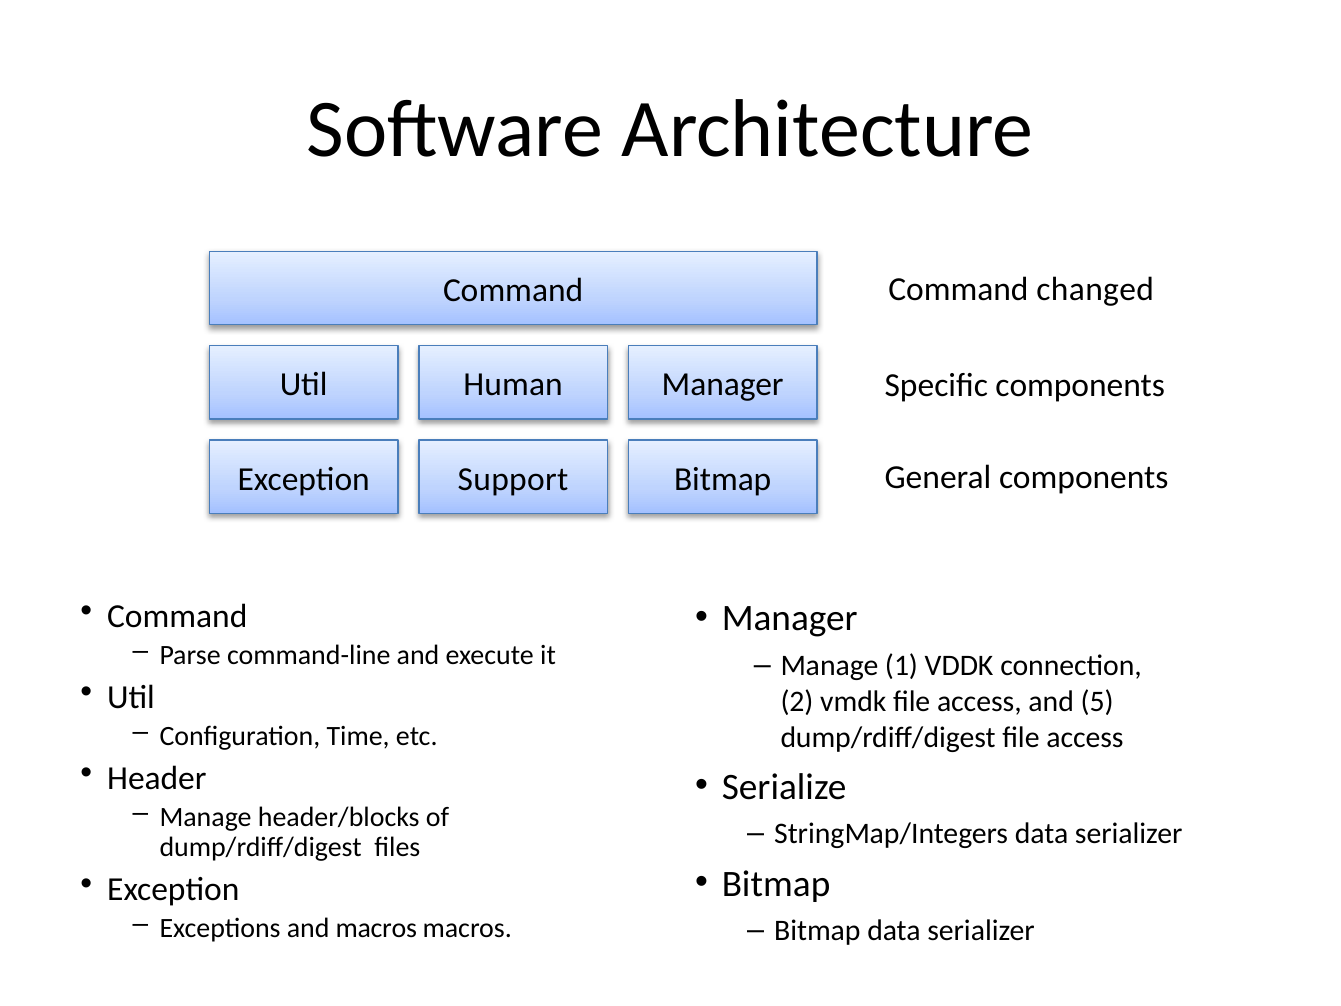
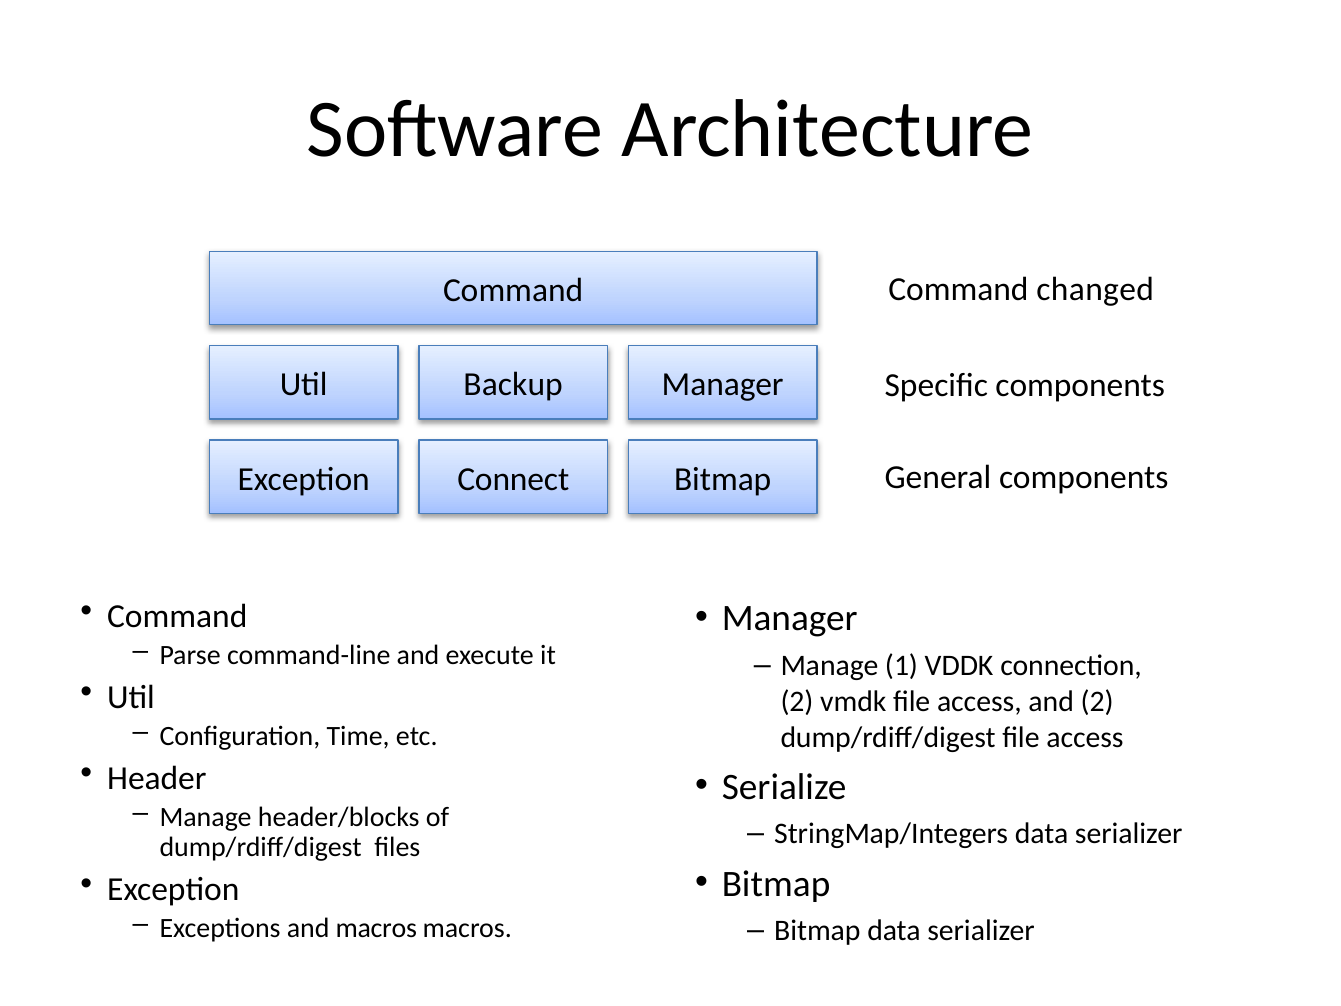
Human: Human -> Backup
Support: Support -> Connect
and 5: 5 -> 2
